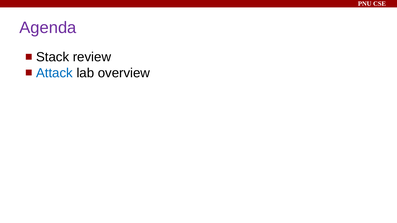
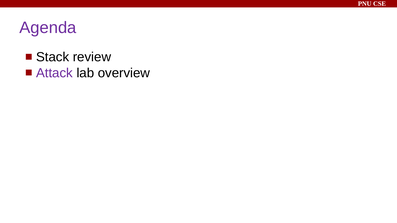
Attack colour: blue -> purple
